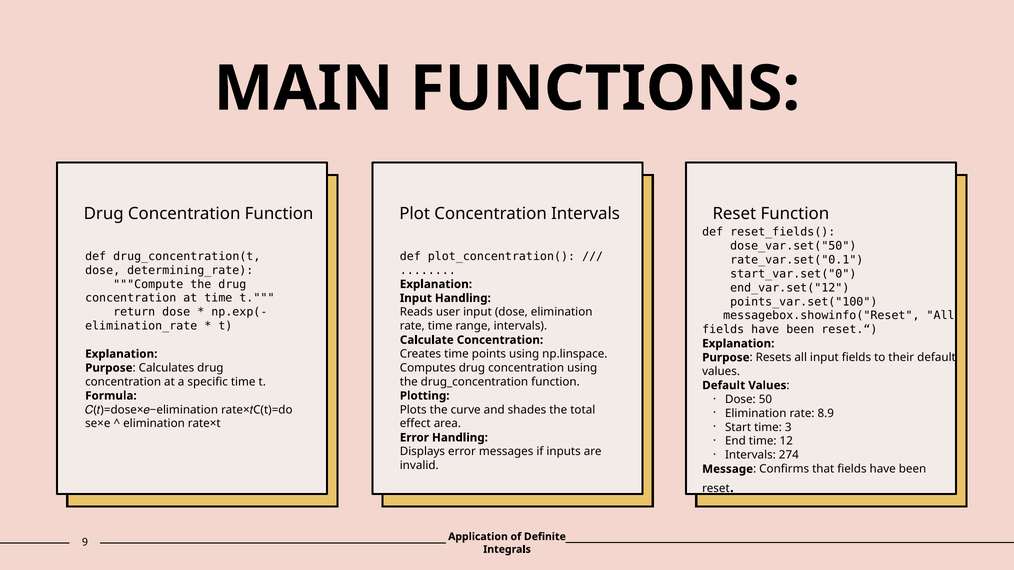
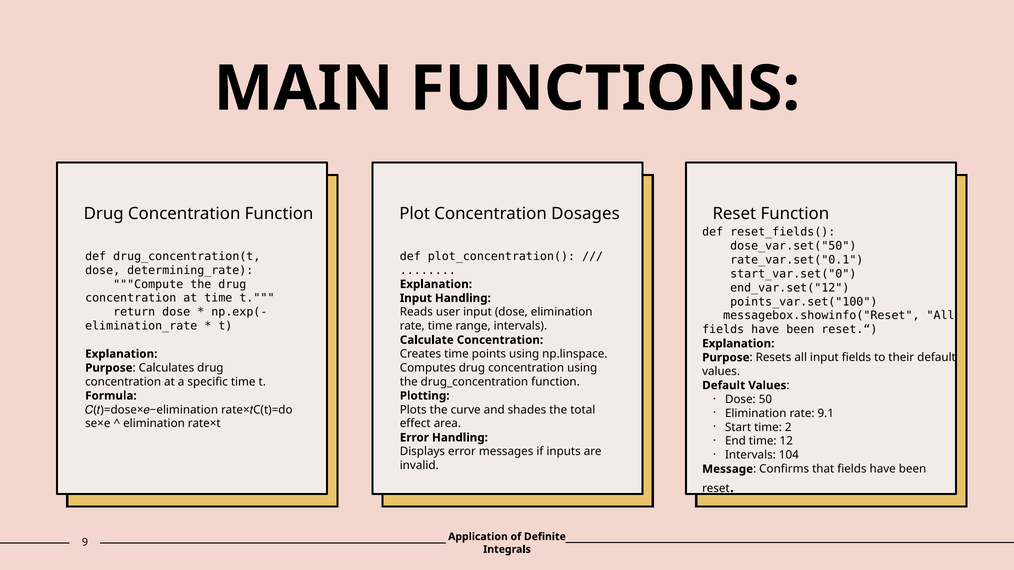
Concentration Intervals: Intervals -> Dosages
8.9: 8.9 -> 9.1
3: 3 -> 2
274: 274 -> 104
